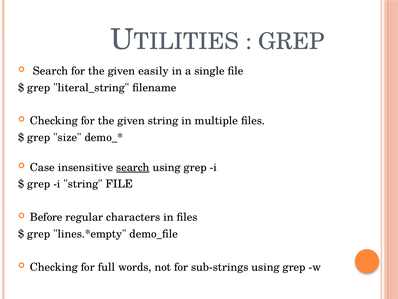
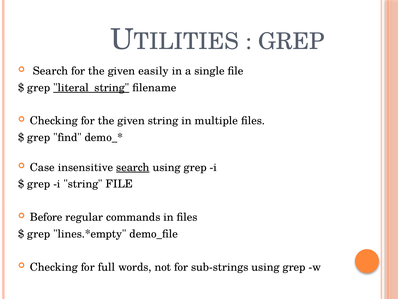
literal_string underline: none -> present
size: size -> find
characters: characters -> commands
